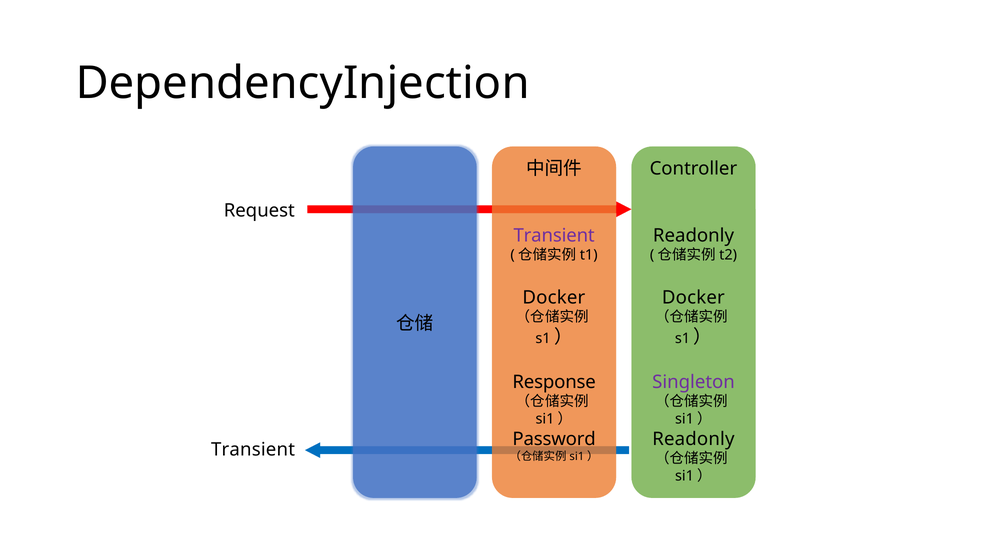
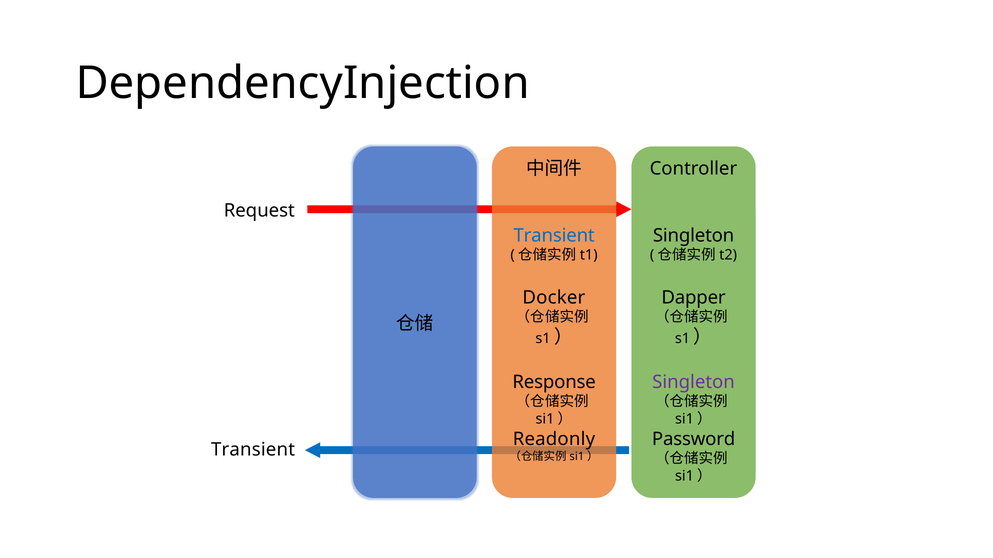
Transient at (554, 236) colour: purple -> blue
Readonly at (694, 236): Readonly -> Singleton
Docker at (693, 298): Docker -> Dapper
Password: Password -> Readonly
Readonly at (693, 439): Readonly -> Password
